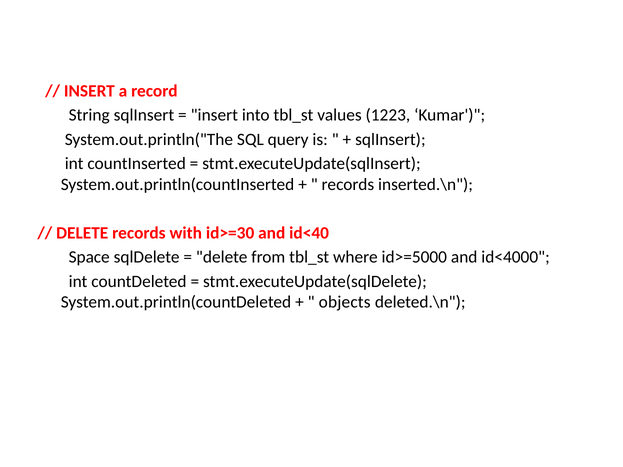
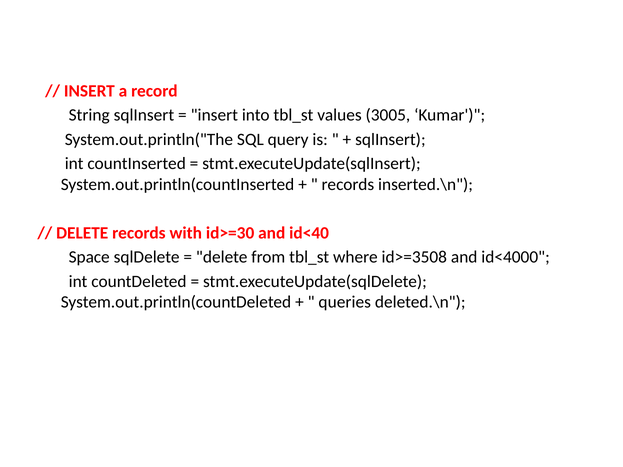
1223: 1223 -> 3005
id>=5000: id>=5000 -> id>=3508
objects: objects -> queries
